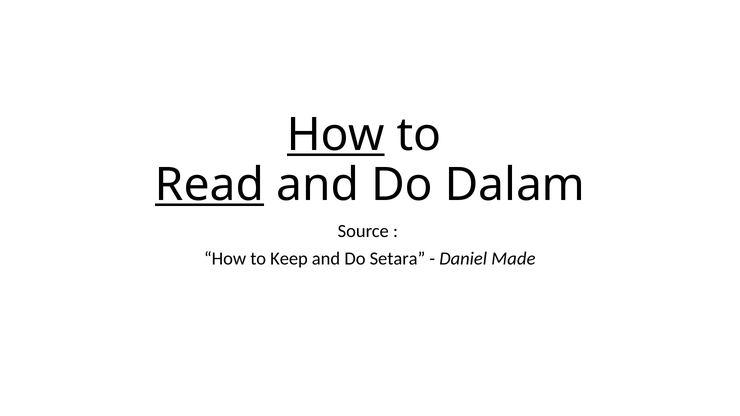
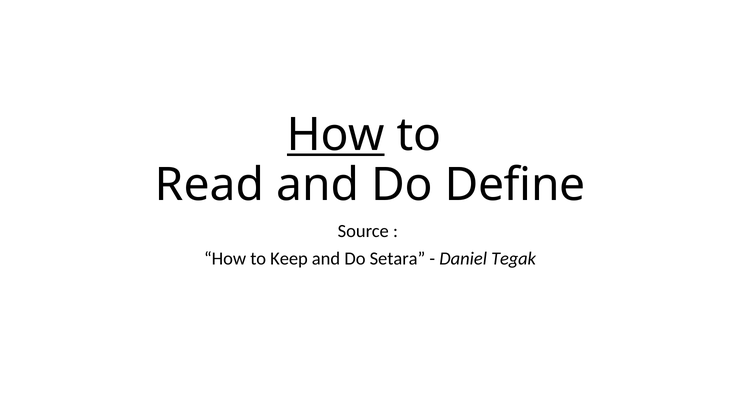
Read underline: present -> none
Dalam: Dalam -> Define
Made: Made -> Tegak
